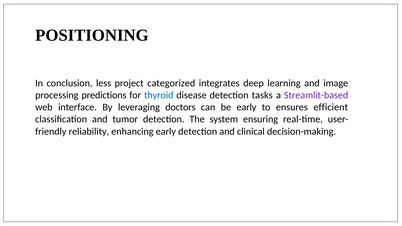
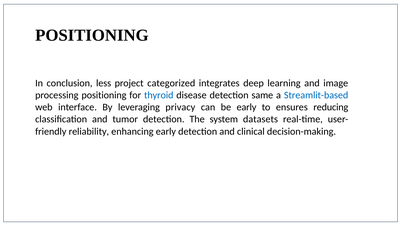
processing predictions: predictions -> positioning
tasks: tasks -> same
Streamlit-based colour: purple -> blue
doctors: doctors -> privacy
efficient: efficient -> reducing
ensuring: ensuring -> datasets
